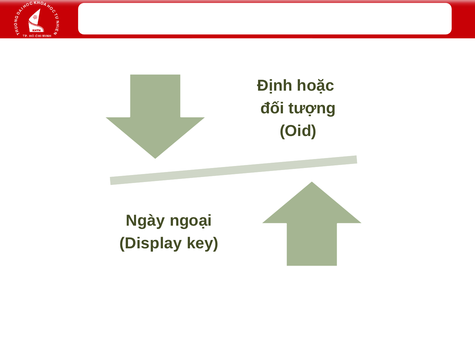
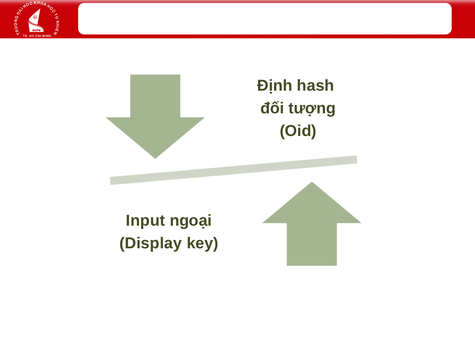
hoặc: hoặc -> hash
Ngày: Ngày -> Input
